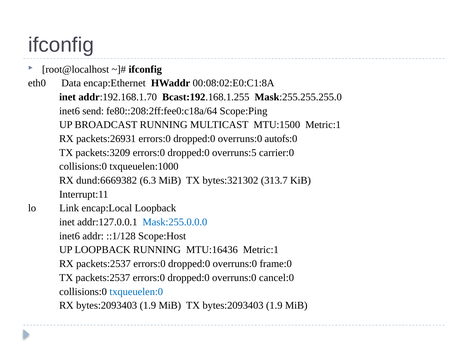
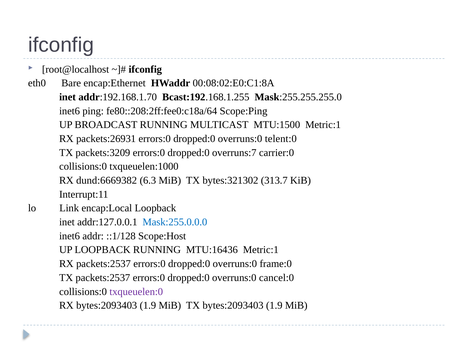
Data: Data -> Bare
send: send -> ping
autofs:0: autofs:0 -> telent:0
overruns:5: overruns:5 -> overruns:7
txqueuelen:0 colour: blue -> purple
